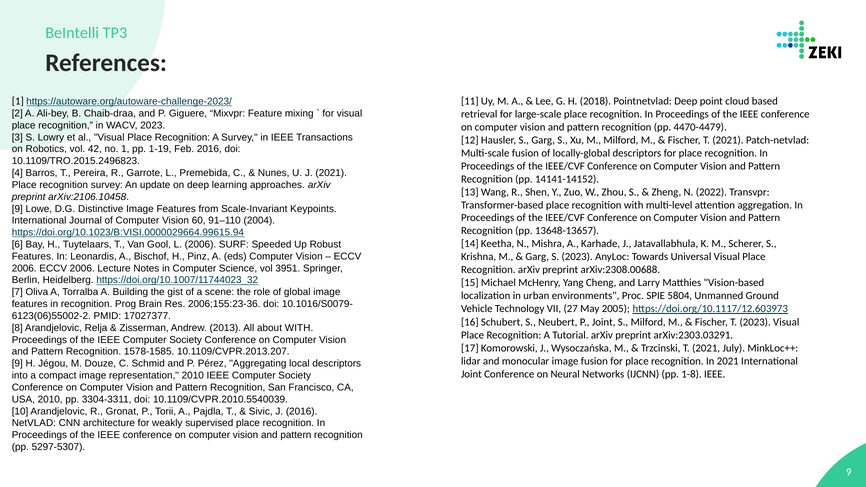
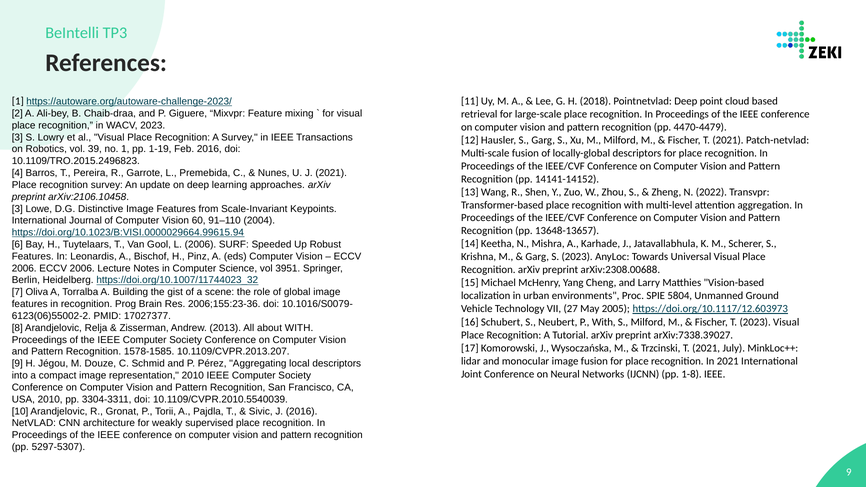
42: 42 -> 39
9 at (17, 209): 9 -> 3
P Joint: Joint -> With
arXiv:2303.03291: arXiv:2303.03291 -> arXiv:7338.39027
